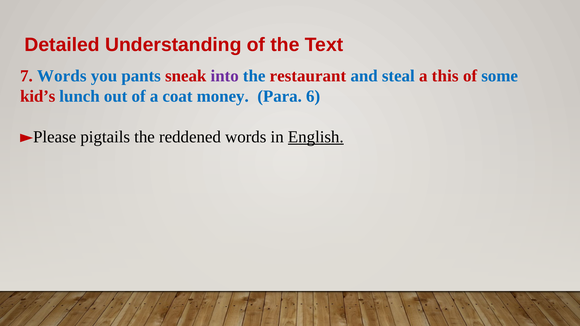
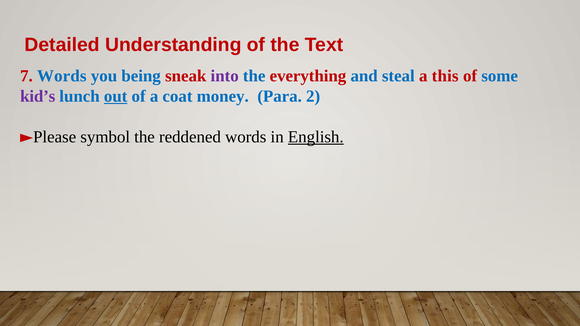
pants: pants -> being
restaurant: restaurant -> everything
kid’s colour: red -> purple
out underline: none -> present
6: 6 -> 2
pigtails: pigtails -> symbol
